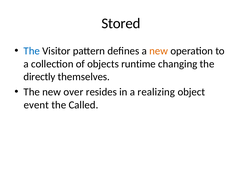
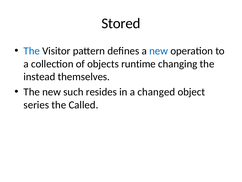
new at (159, 51) colour: orange -> blue
directly: directly -> instead
over: over -> such
realizing: realizing -> changed
event: event -> series
